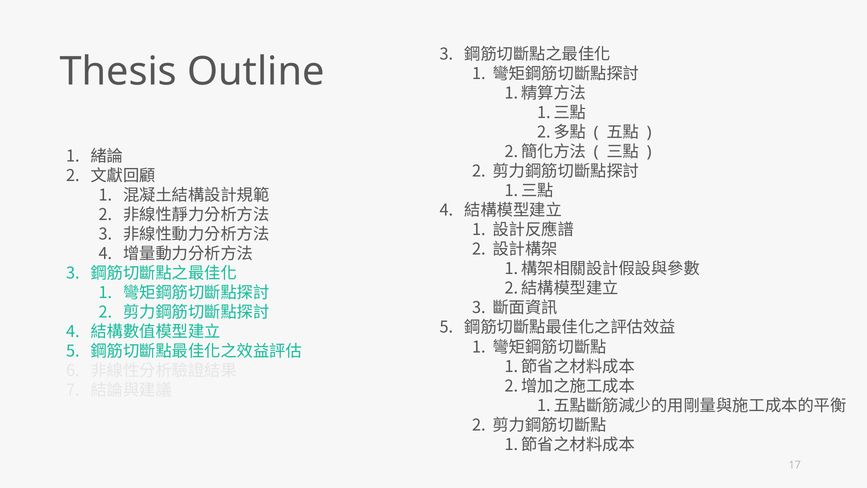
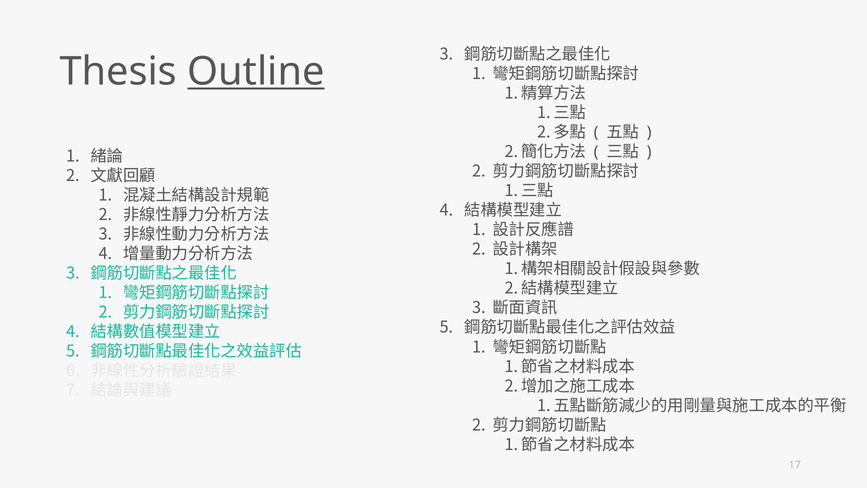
Outline underline: none -> present
